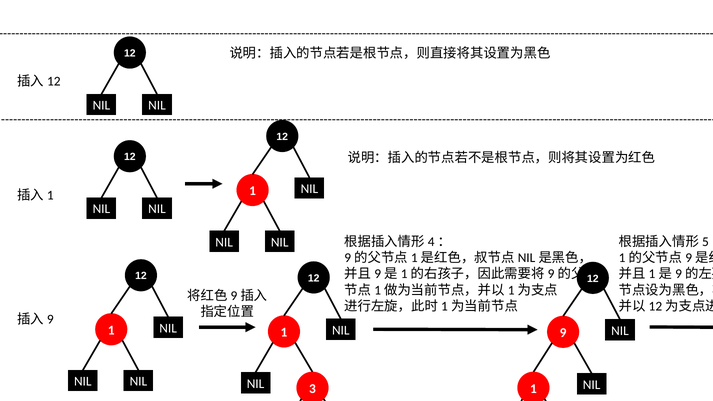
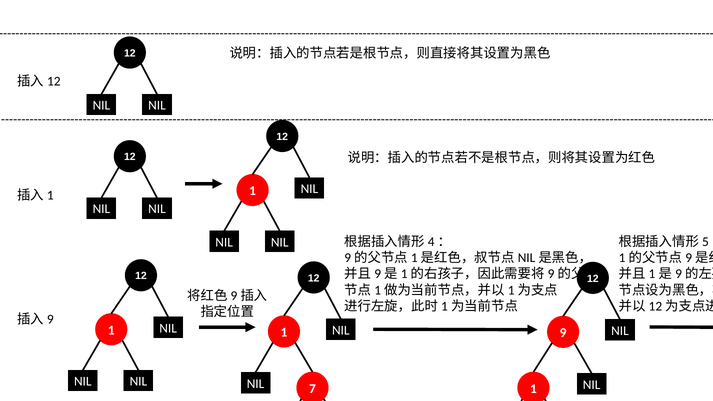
3: 3 -> 7
